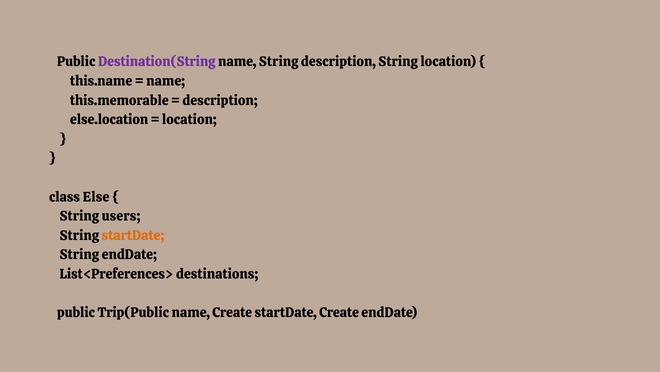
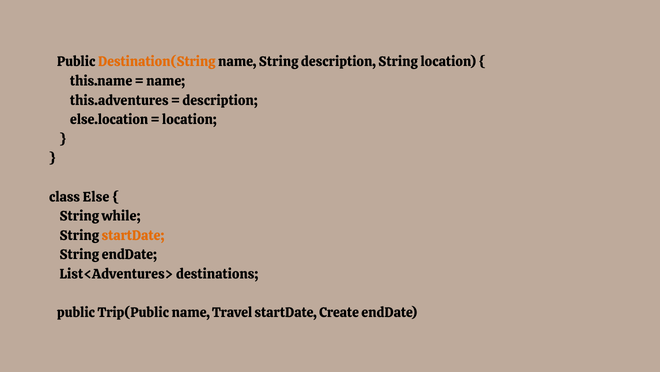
Destination(String colour: purple -> orange
this.memorable: this.memorable -> this.adventures
users: users -> while
List<Preferences>: List<Preferences> -> List<Adventures>
name Create: Create -> Travel
